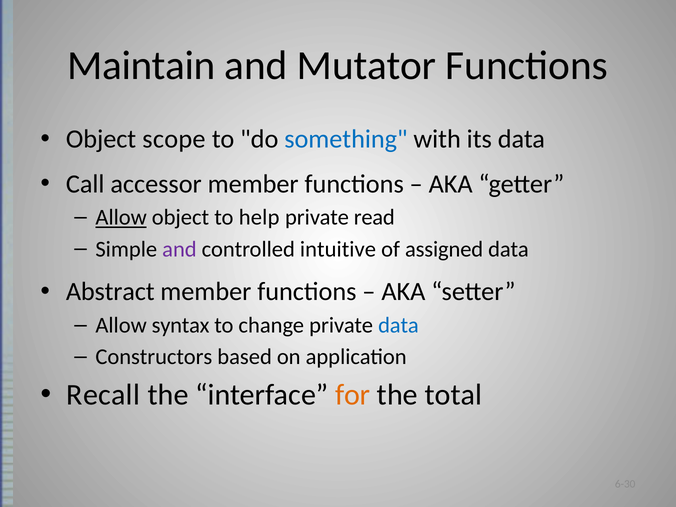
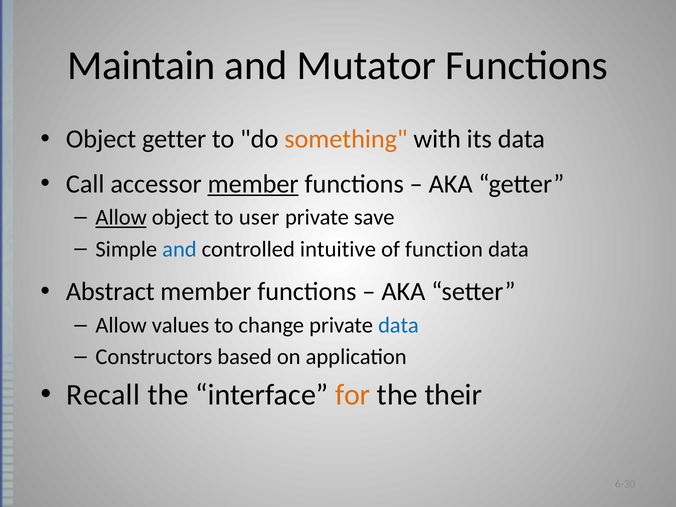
Object scope: scope -> getter
something colour: blue -> orange
member at (253, 184) underline: none -> present
help: help -> user
read: read -> save
and at (179, 249) colour: purple -> blue
assigned: assigned -> function
syntax: syntax -> values
total: total -> their
